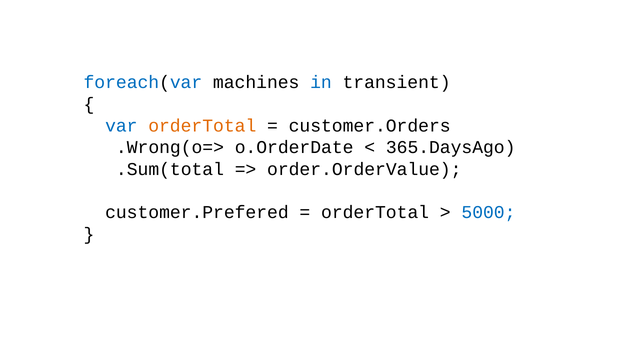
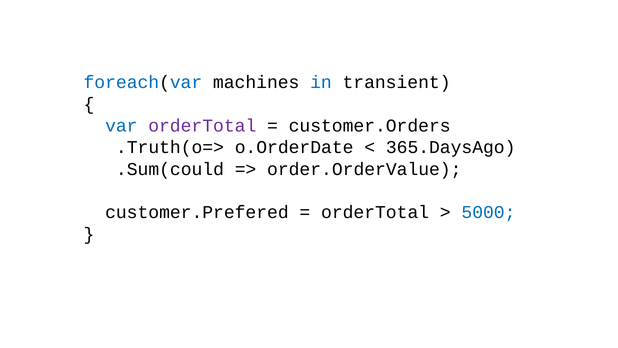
orderTotal at (202, 126) colour: orange -> purple
.Wrong(o=>: .Wrong(o=> -> .Truth(o=>
.Sum(total: .Sum(total -> .Sum(could
